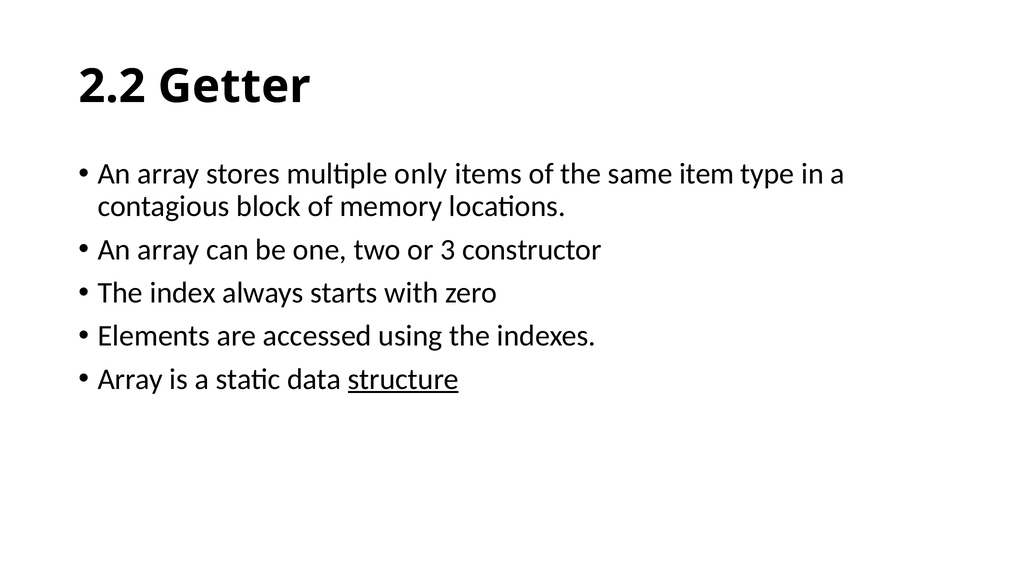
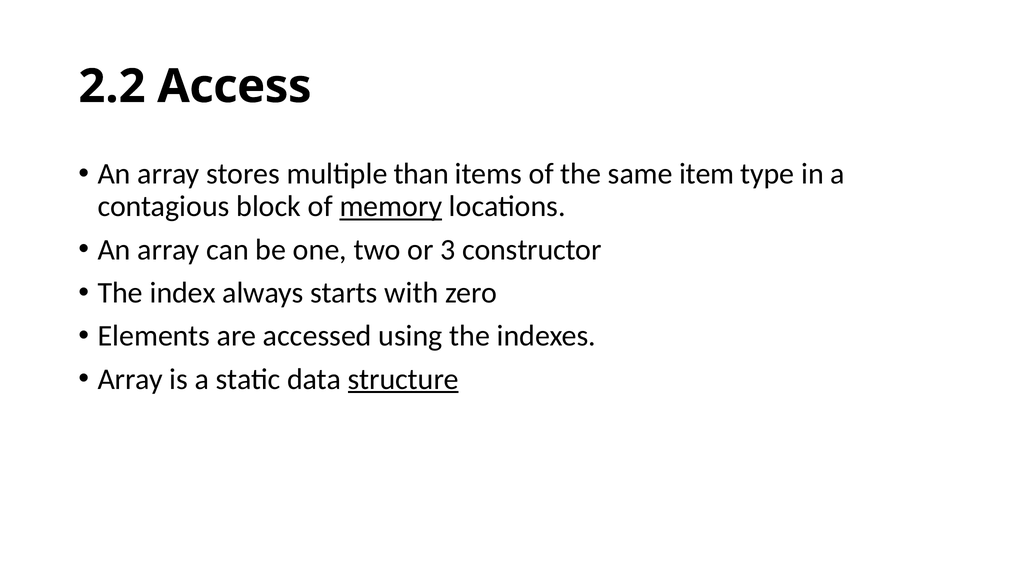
Getter: Getter -> Access
only: only -> than
memory underline: none -> present
